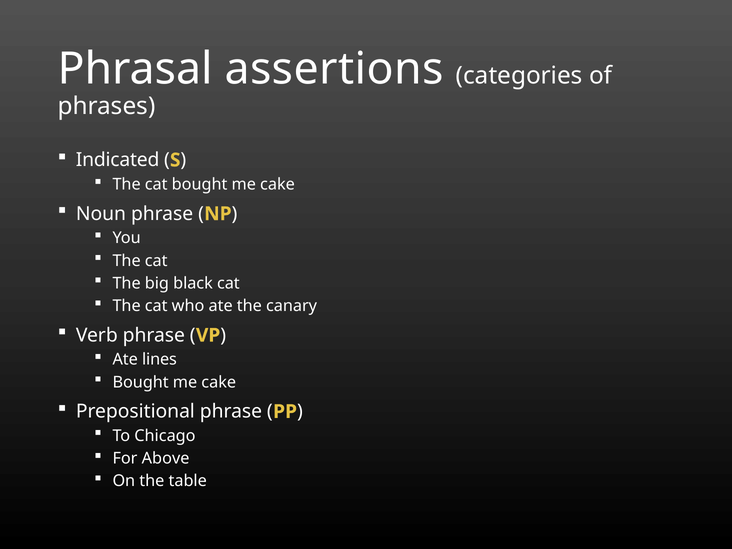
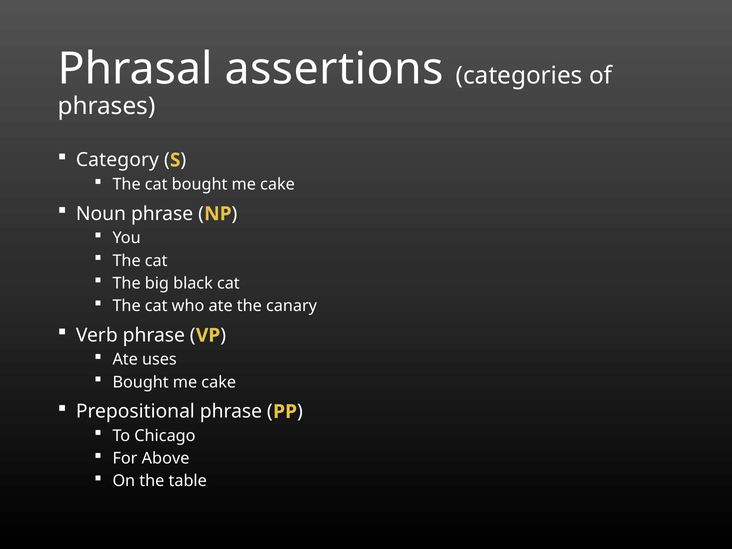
Indicated: Indicated -> Category
lines: lines -> uses
